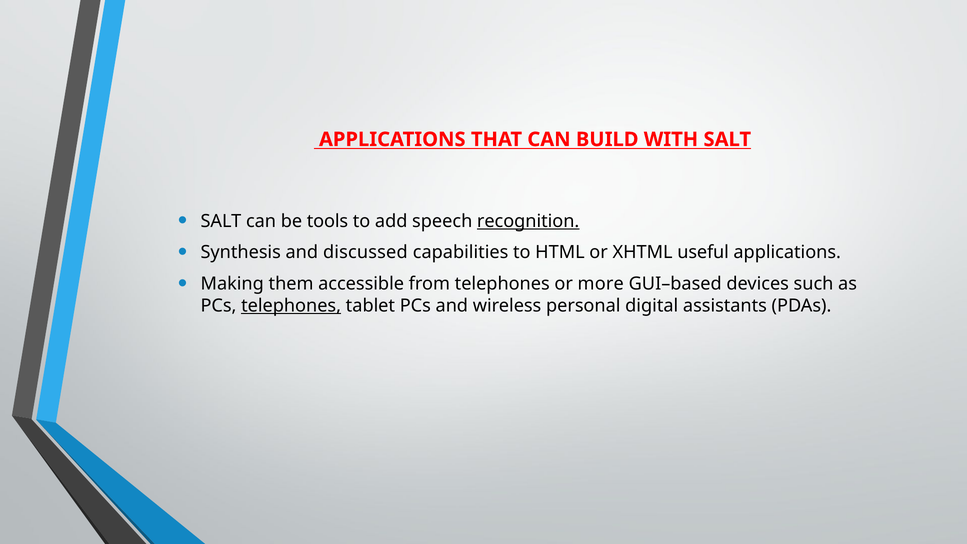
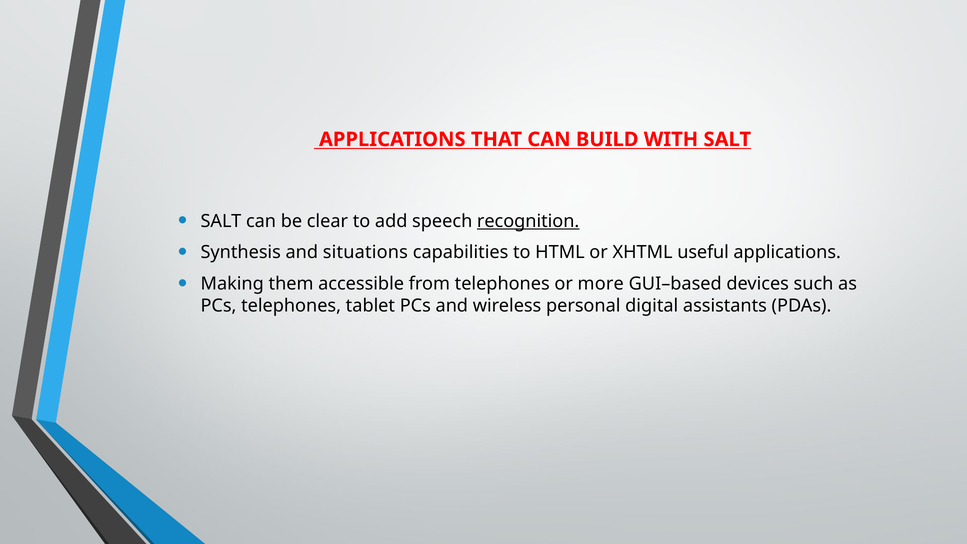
tools: tools -> clear
discussed: discussed -> situations
telephones at (291, 306) underline: present -> none
